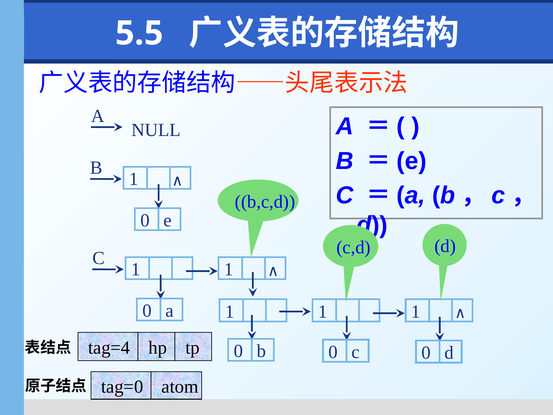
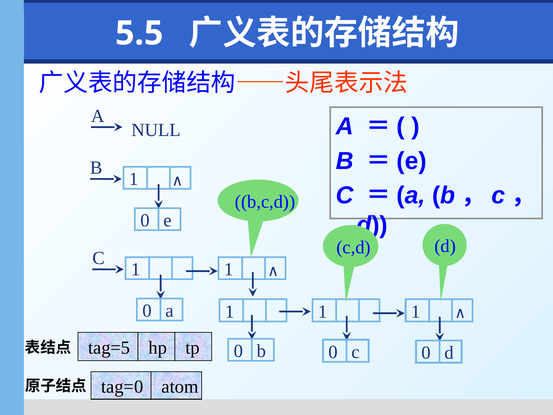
tag=4: tag=4 -> tag=5
